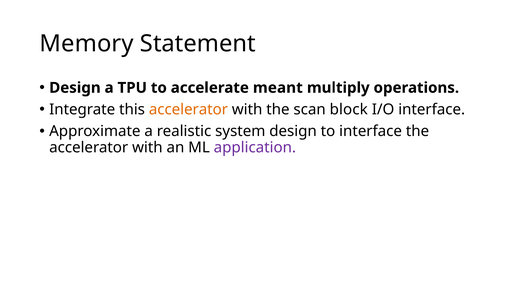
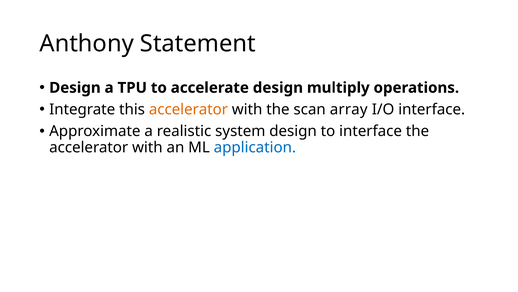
Memory: Memory -> Anthony
accelerate meant: meant -> design
block: block -> array
application colour: purple -> blue
